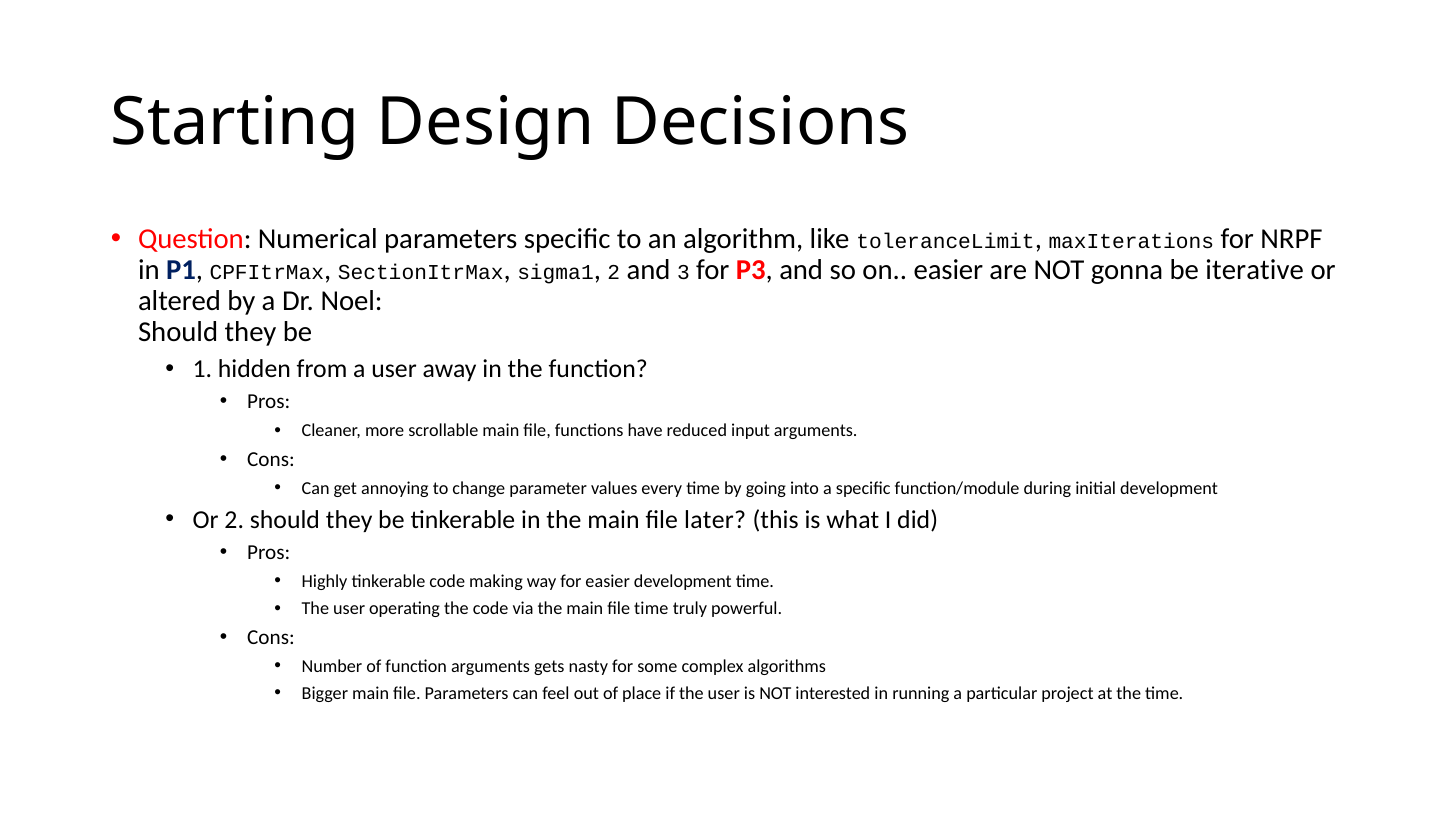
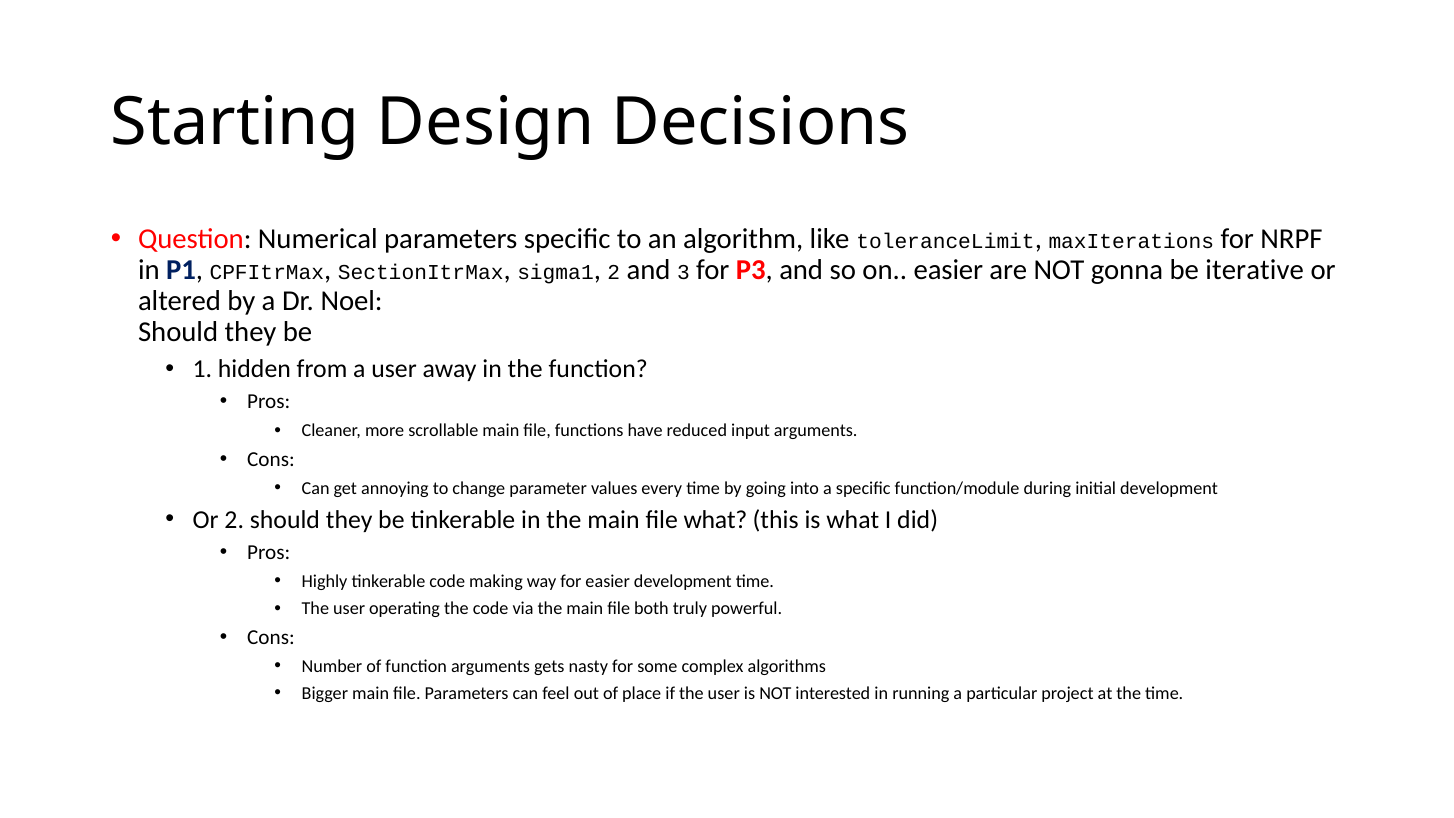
file later: later -> what
file time: time -> both
